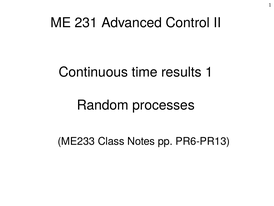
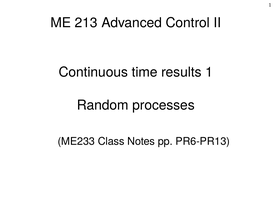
231: 231 -> 213
